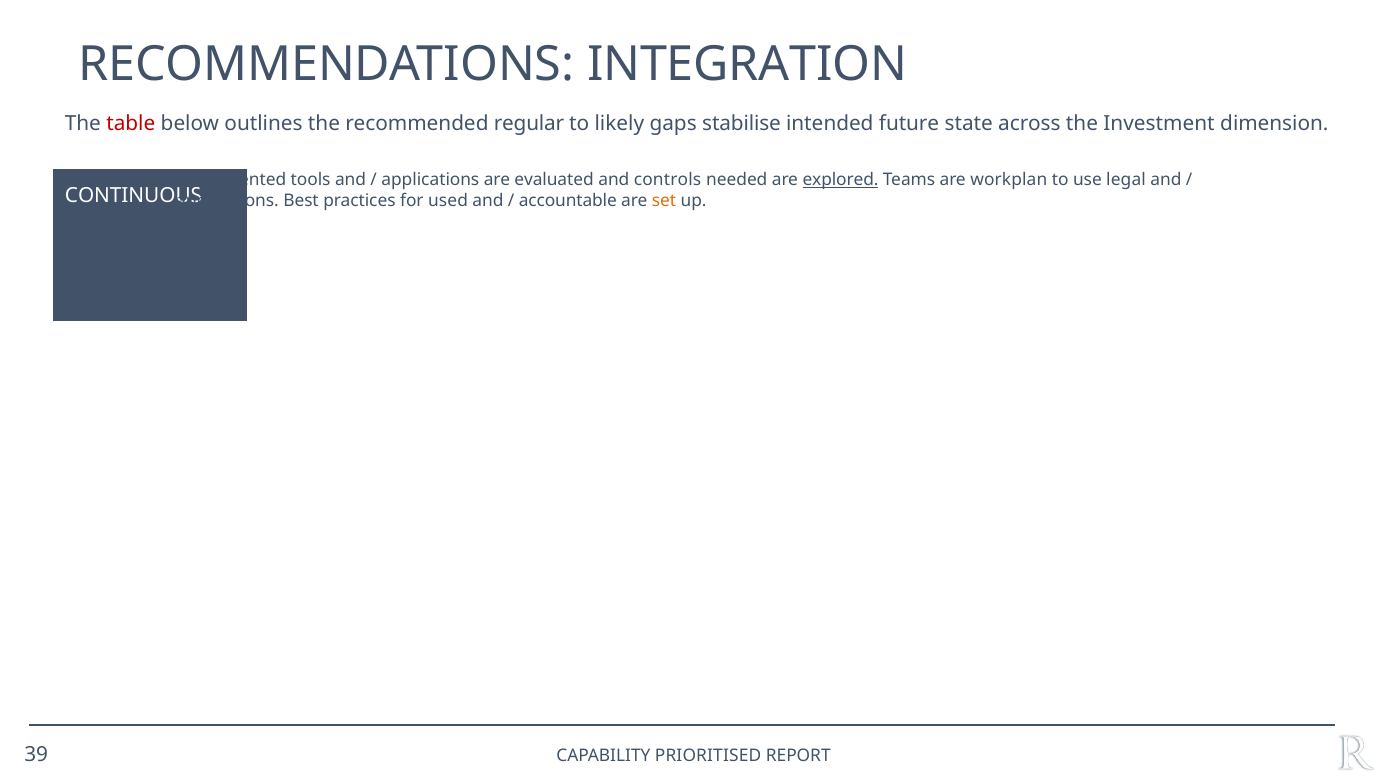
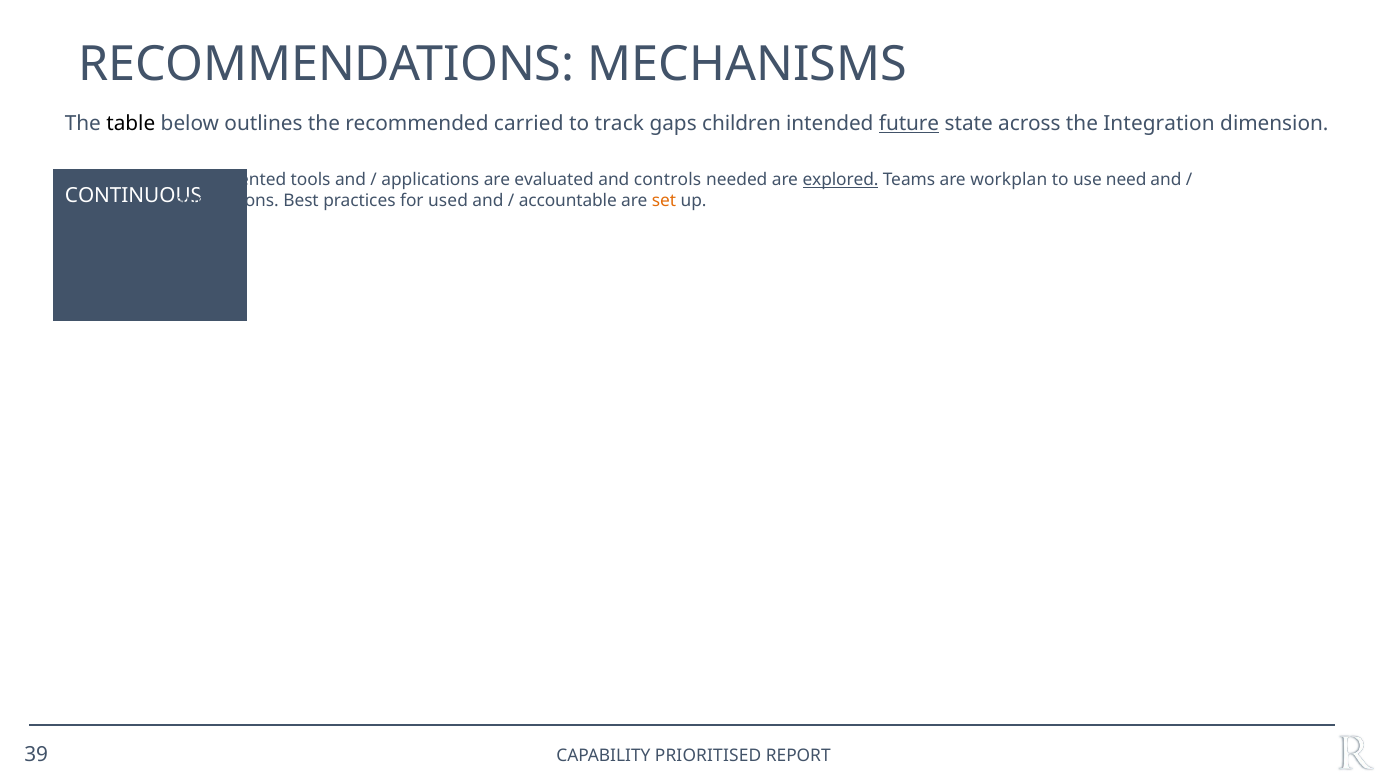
INTEGRATION: INTEGRATION -> MECHANISMS
table colour: red -> black
regular: regular -> carried
likely: likely -> track
stabilise: stabilise -> children
future underline: none -> present
Investment: Investment -> Integration
legal: legal -> need
